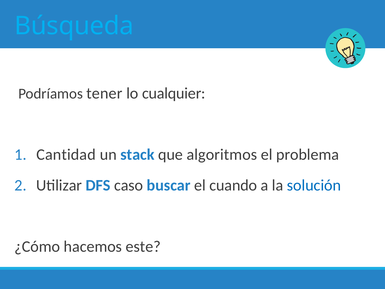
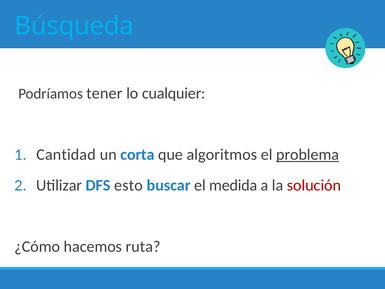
stack: stack -> corta
problema underline: none -> present
caso: caso -> esto
cuando: cuando -> medida
solución colour: blue -> red
este: este -> ruta
